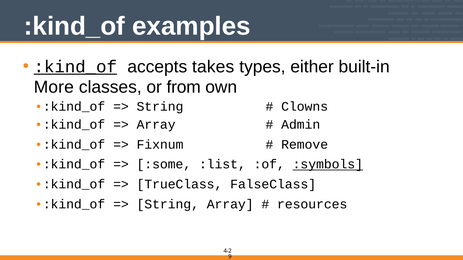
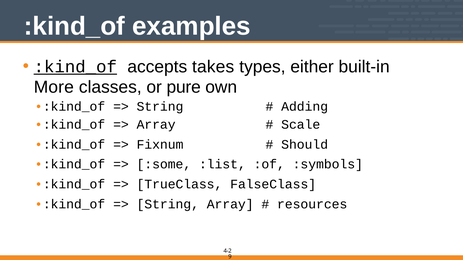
from: from -> pure
Clowns: Clowns -> Adding
Admin: Admin -> Scale
Remove: Remove -> Should
:symbols underline: present -> none
